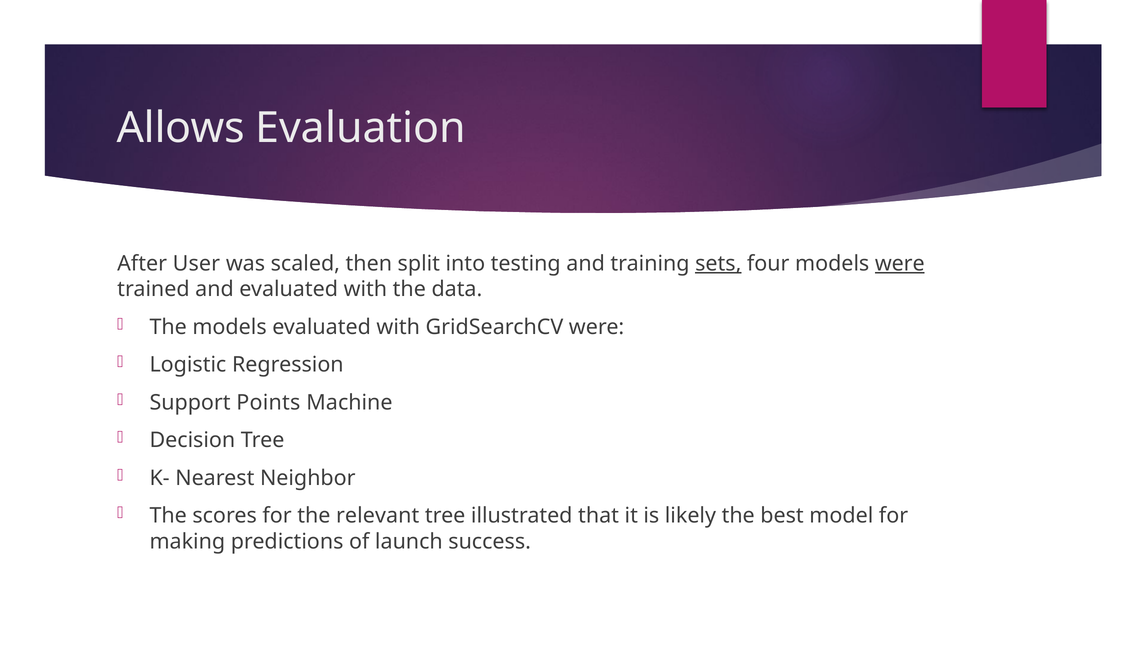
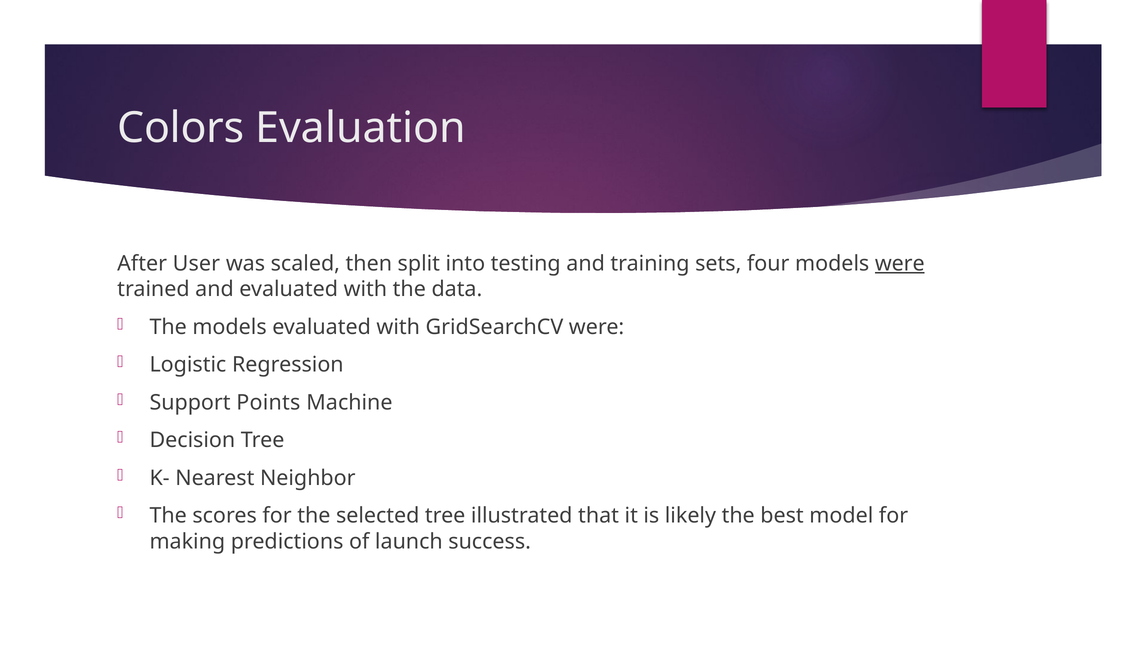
Allows: Allows -> Colors
sets underline: present -> none
relevant: relevant -> selected
